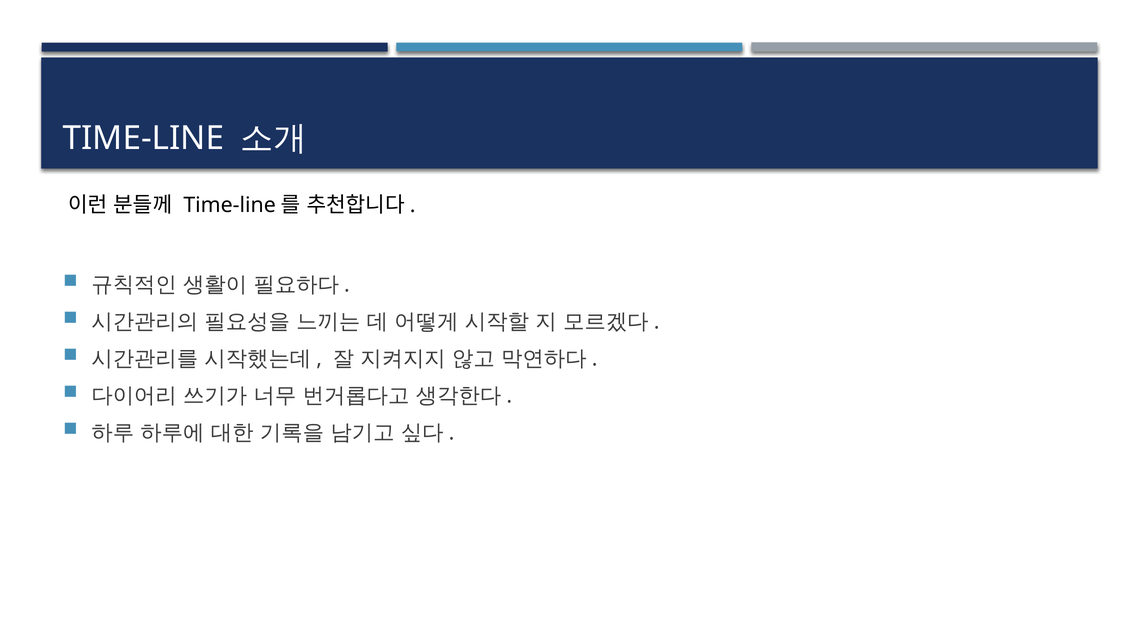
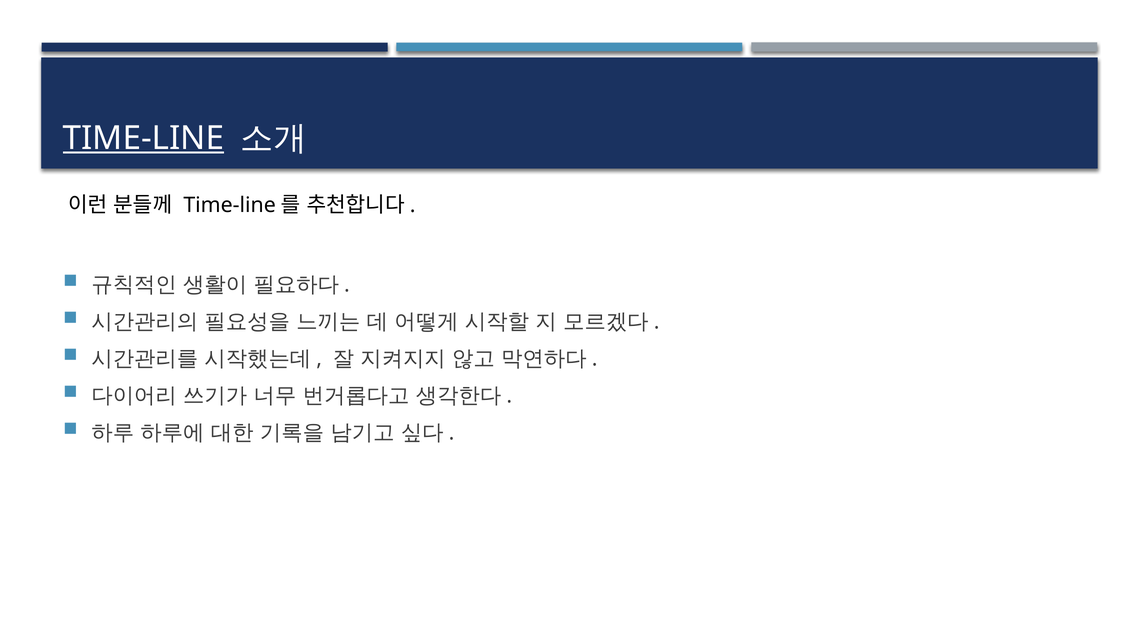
TIME-LINE underline: none -> present
